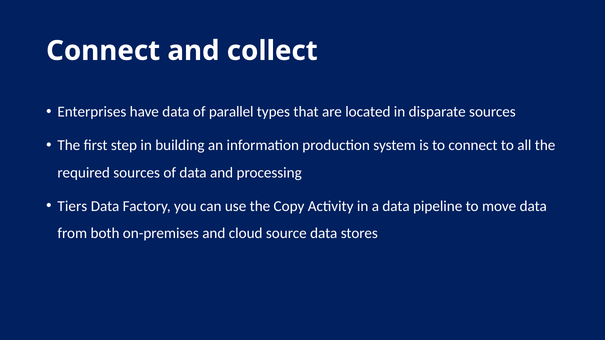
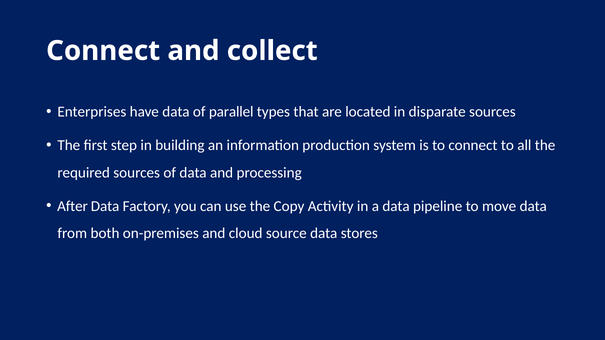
Tiers: Tiers -> After
